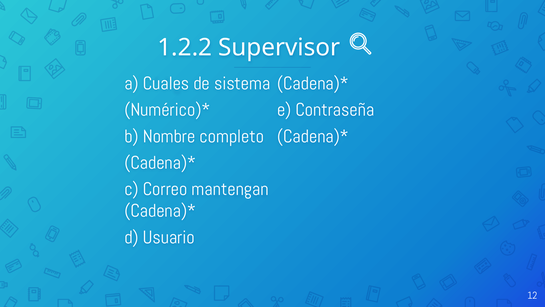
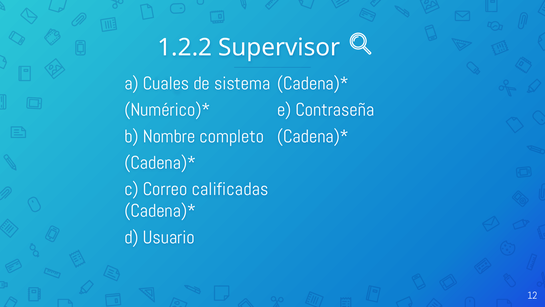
mantengan: mantengan -> calificadas
